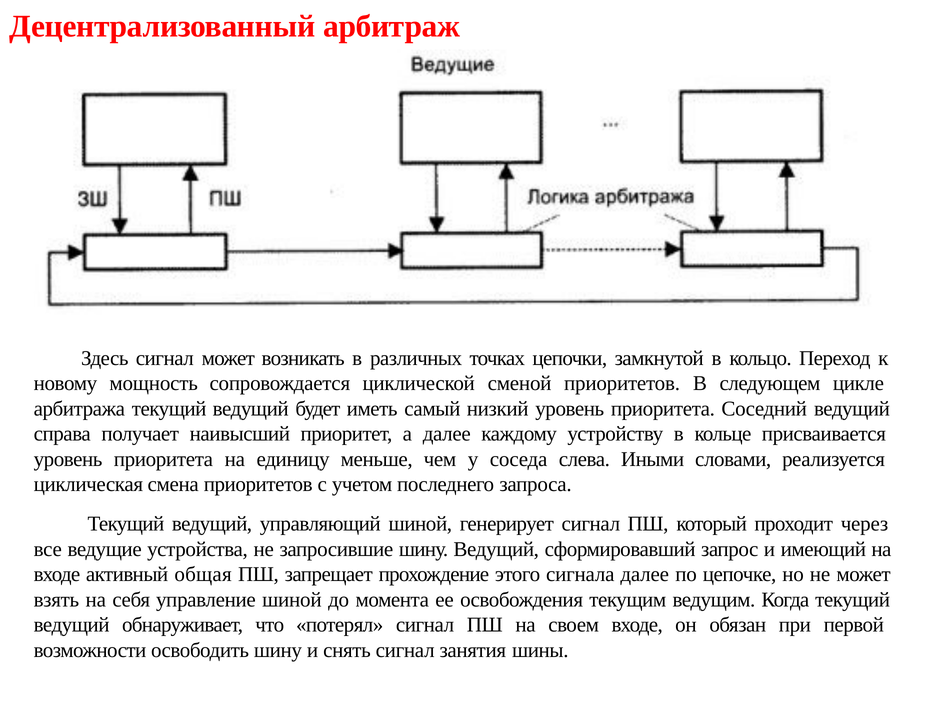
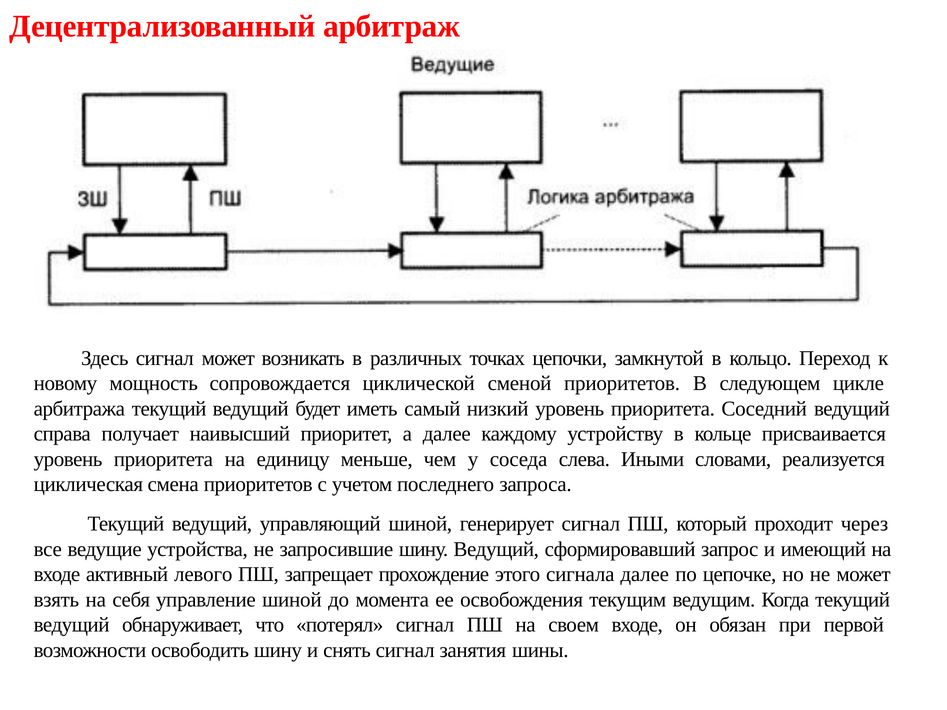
общая: общая -> левого
